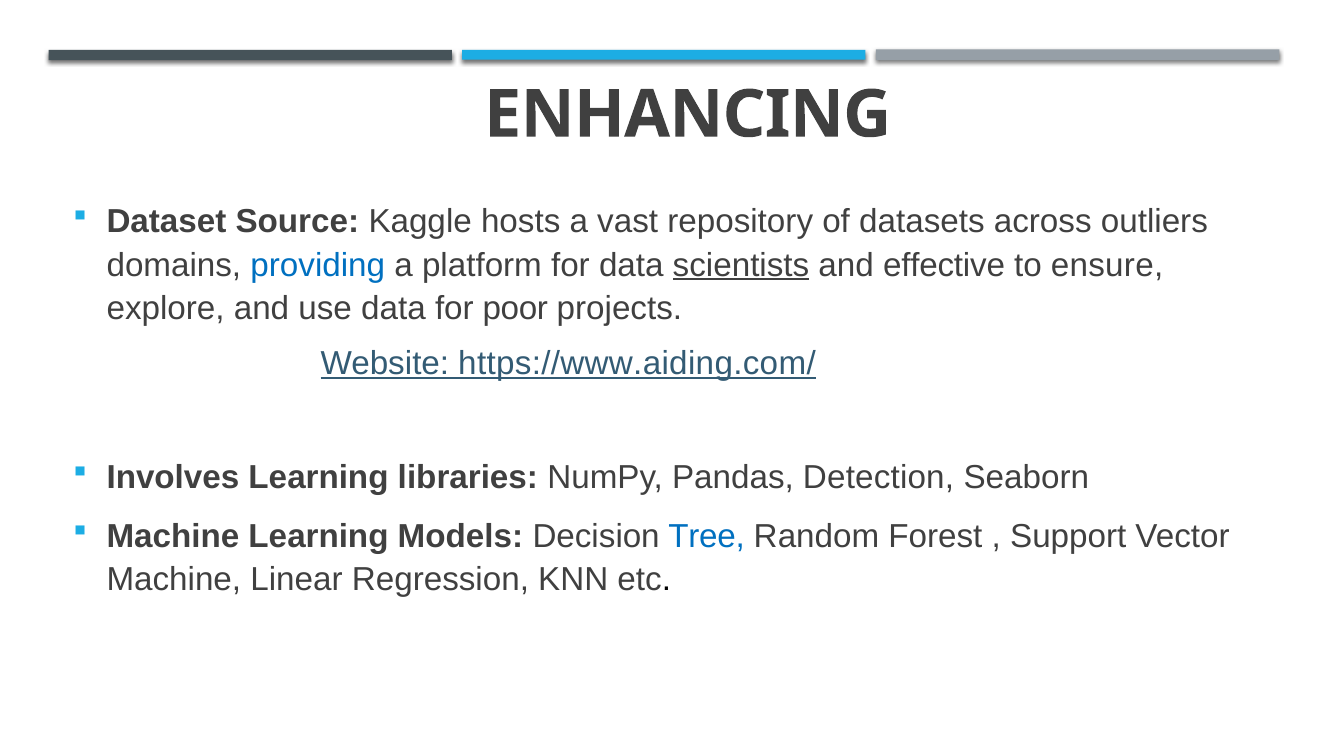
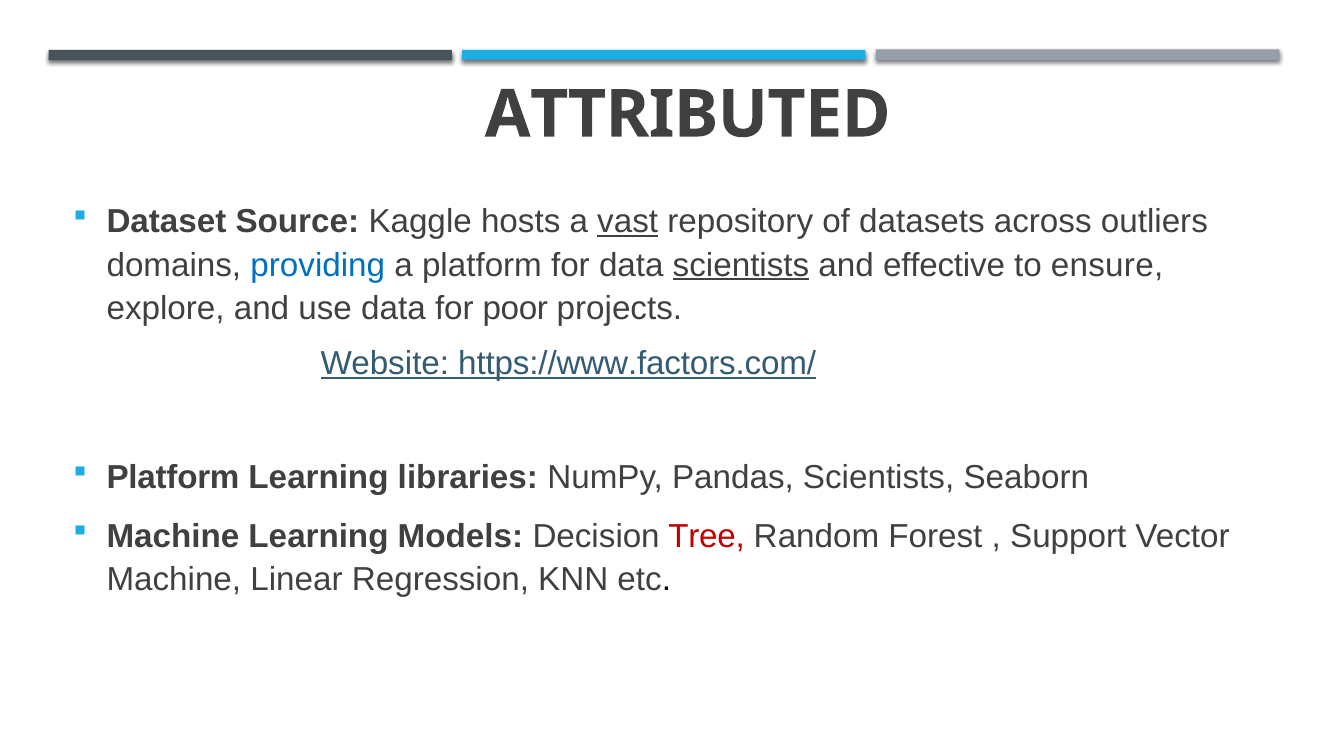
ENHANCING: ENHANCING -> ATTRIBUTED
vast underline: none -> present
https://www.aiding.com/: https://www.aiding.com/ -> https://www.factors.com/
Involves at (173, 477): Involves -> Platform
Pandas Detection: Detection -> Scientists
Tree colour: blue -> red
